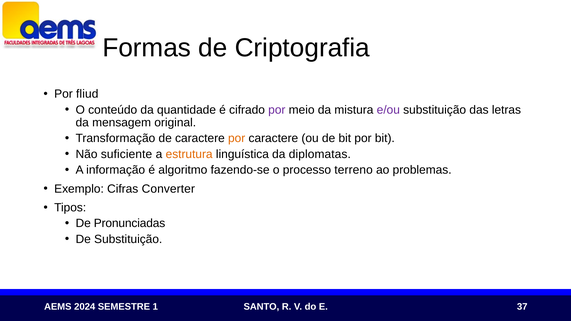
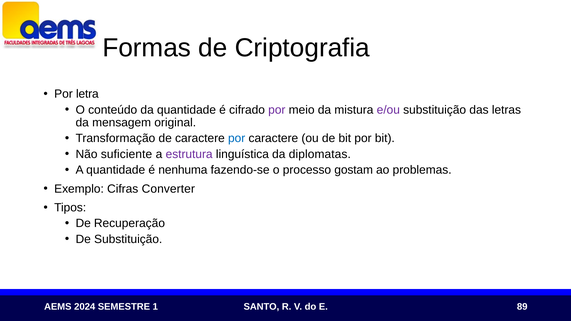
fliud: fliud -> letra
por at (237, 138) colour: orange -> blue
estrutura colour: orange -> purple
A informação: informação -> quantidade
algoritmo: algoritmo -> nenhuma
terreno: terreno -> gostam
Pronunciadas: Pronunciadas -> Recuperação
37: 37 -> 89
